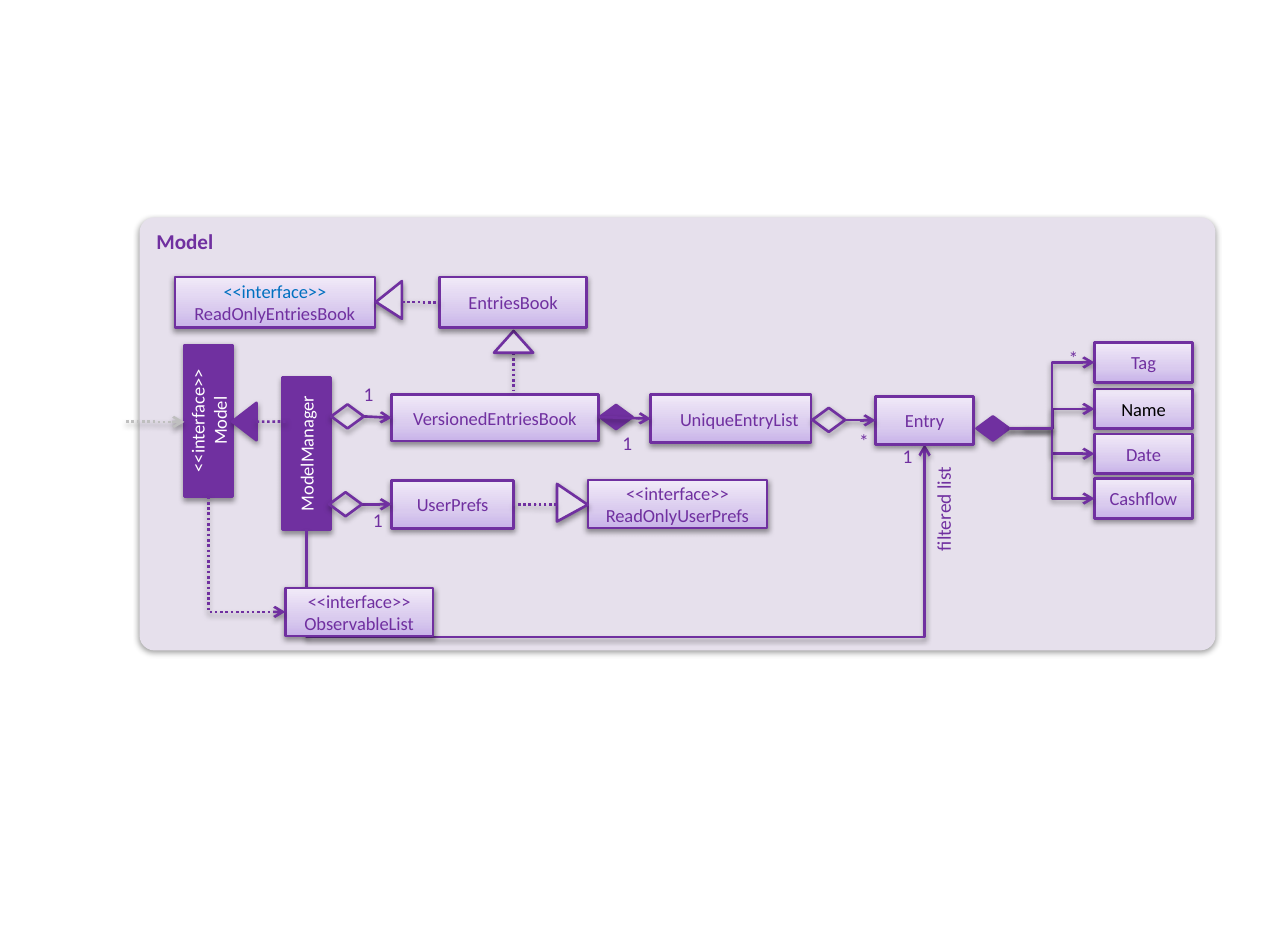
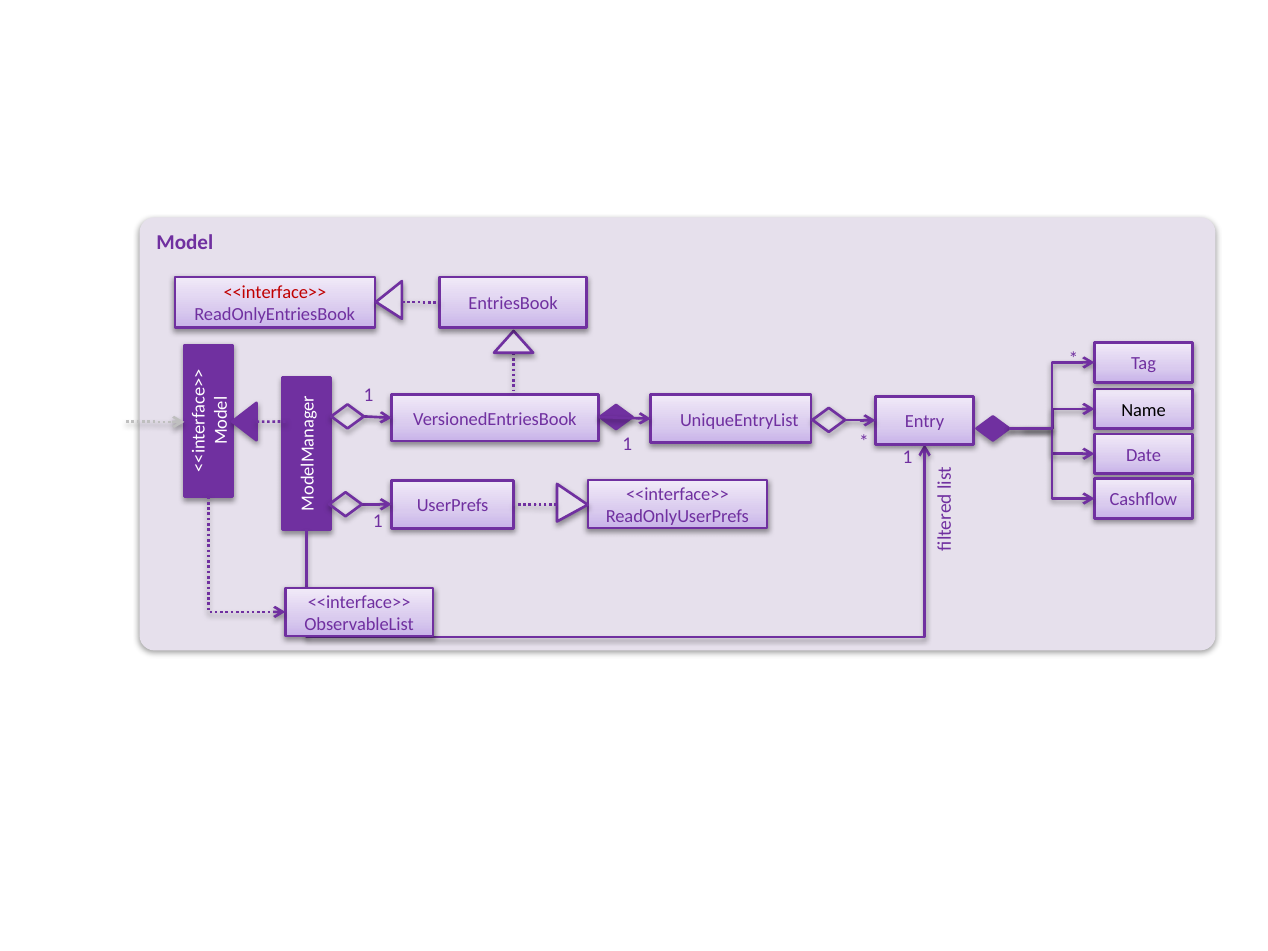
<<interface>> at (275, 293) colour: blue -> red
